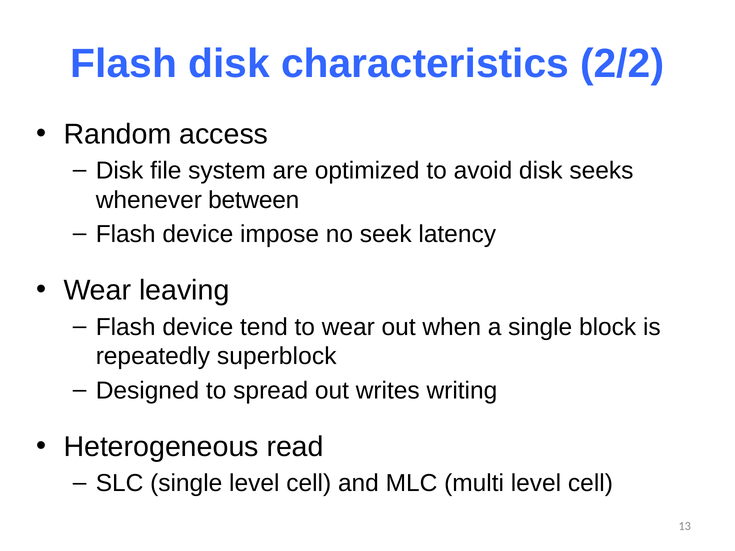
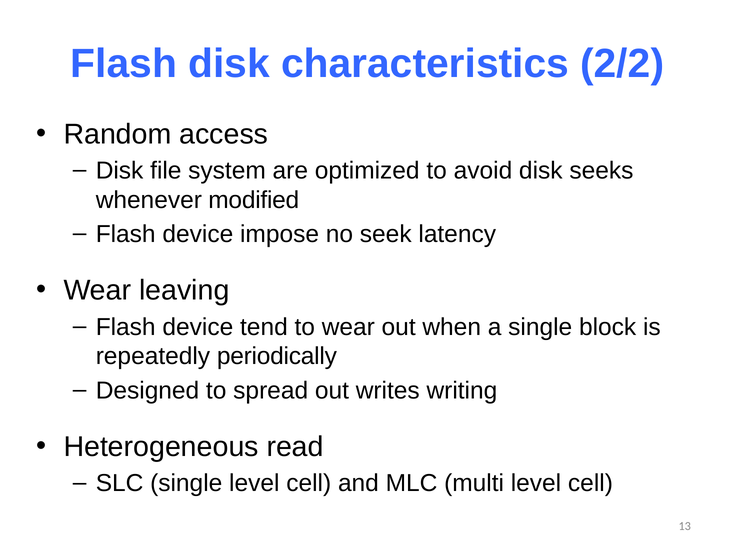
between: between -> modified
superblock: superblock -> periodically
